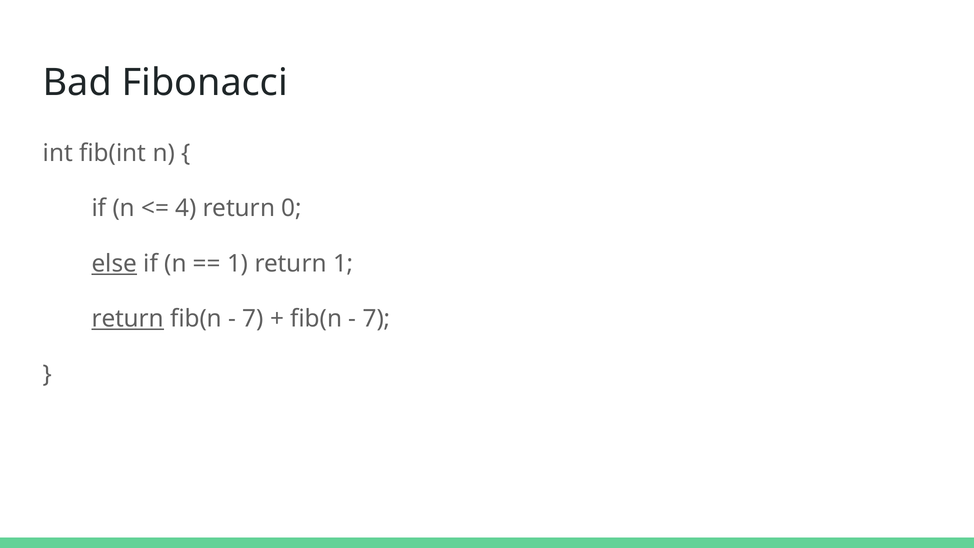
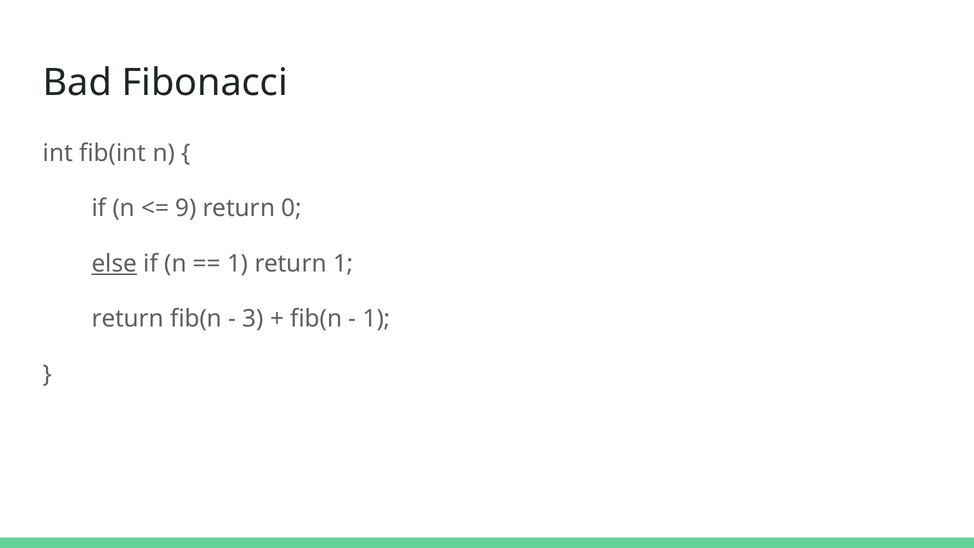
4: 4 -> 9
return at (128, 319) underline: present -> none
7 at (253, 319): 7 -> 3
7 at (377, 319): 7 -> 1
